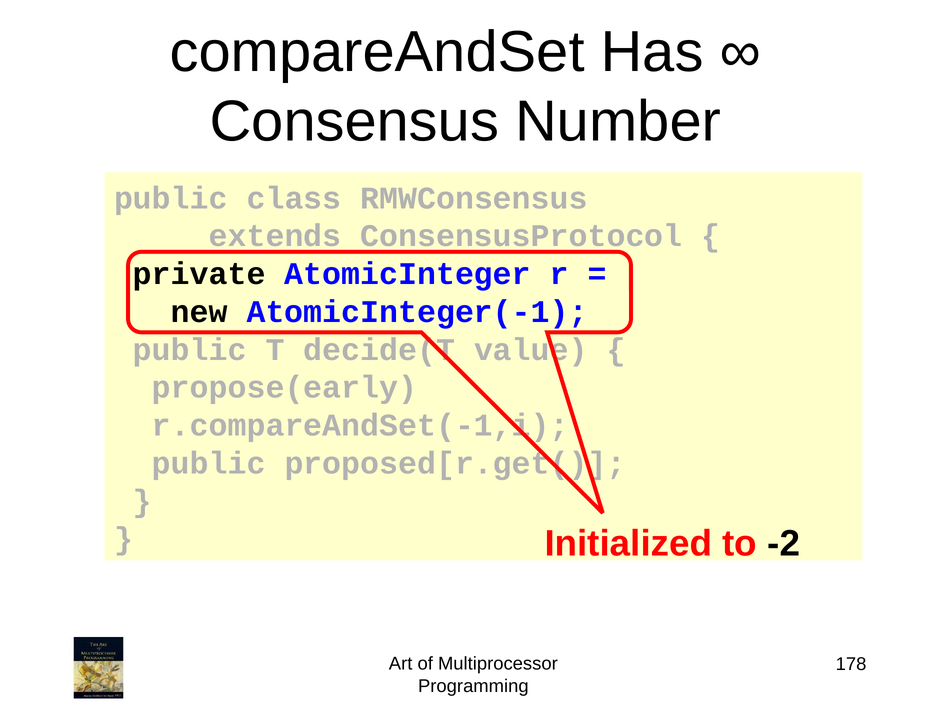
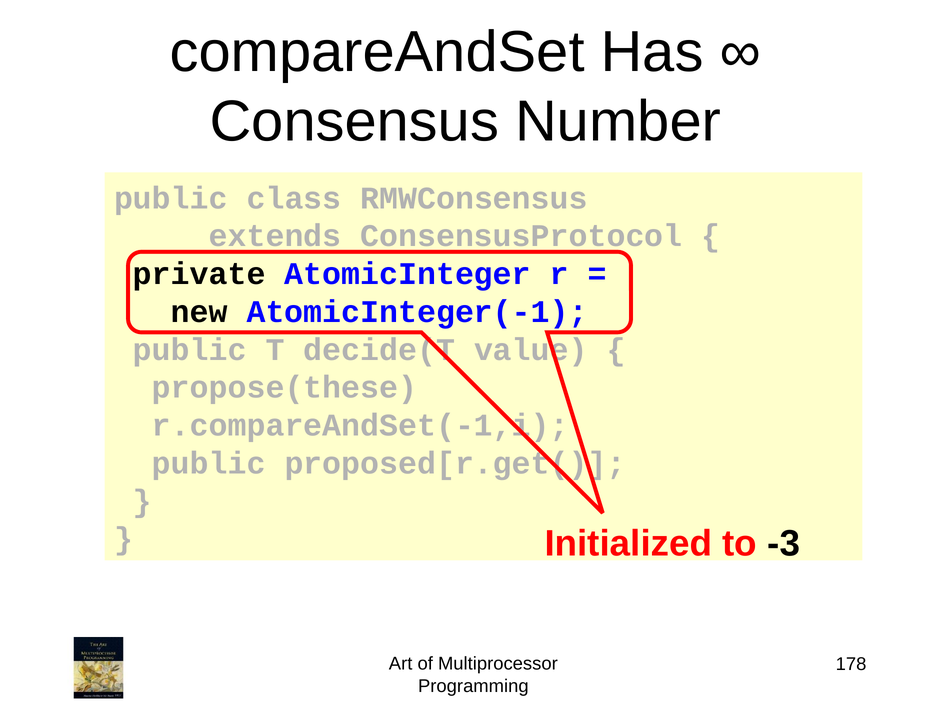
propose(early: propose(early -> propose(these
-2: -2 -> -3
